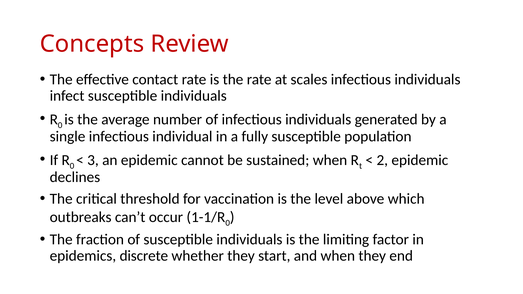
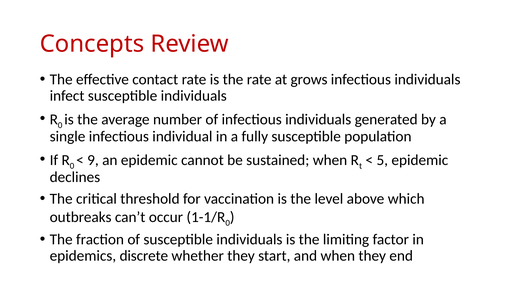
scales: scales -> grows
3: 3 -> 9
2: 2 -> 5
